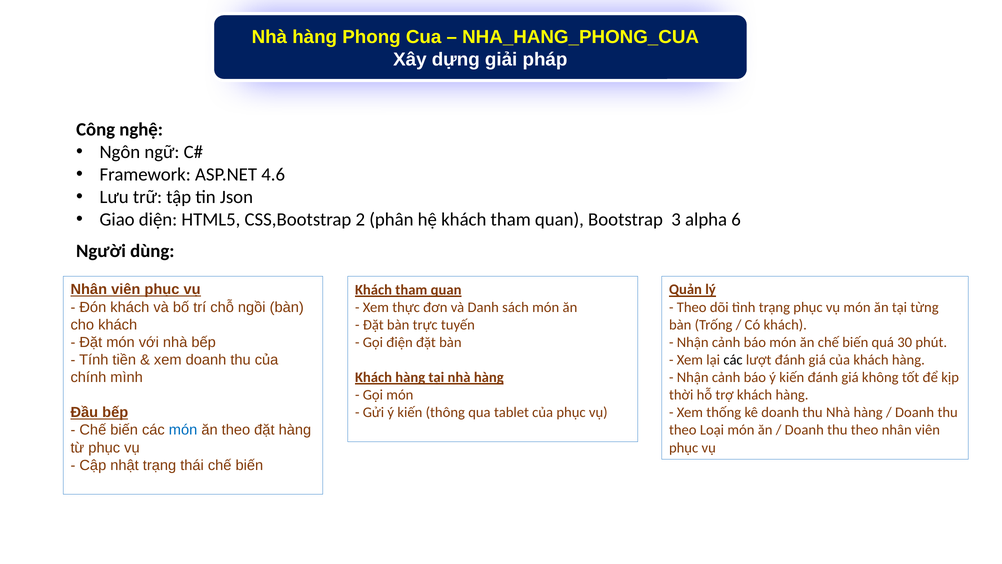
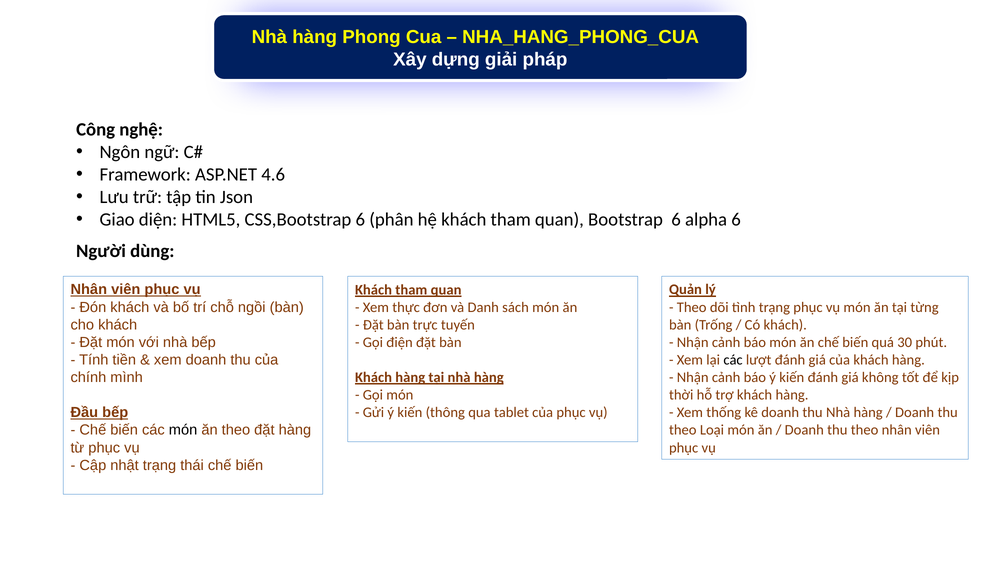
CSS,Bootstrap 2: 2 -> 6
Bootstrap 3: 3 -> 6
món at (183, 430) colour: blue -> black
